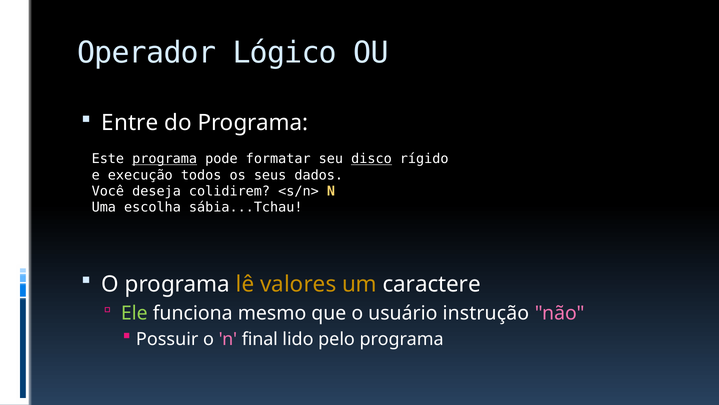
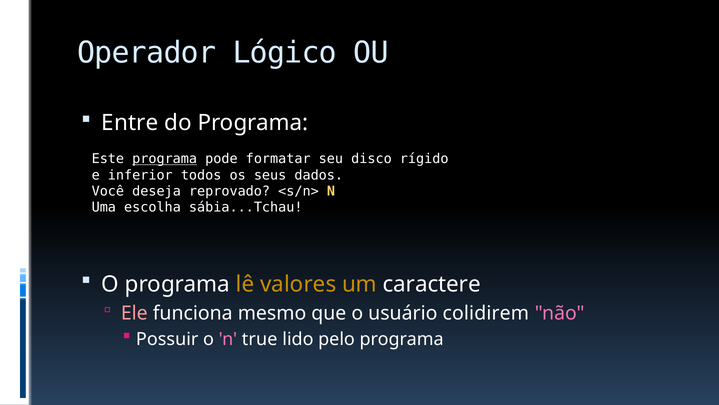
disco underline: present -> none
execução: execução -> inferior
colidirem: colidirem -> reprovado
Ele colour: light green -> pink
instrução: instrução -> colidirem
final: final -> true
